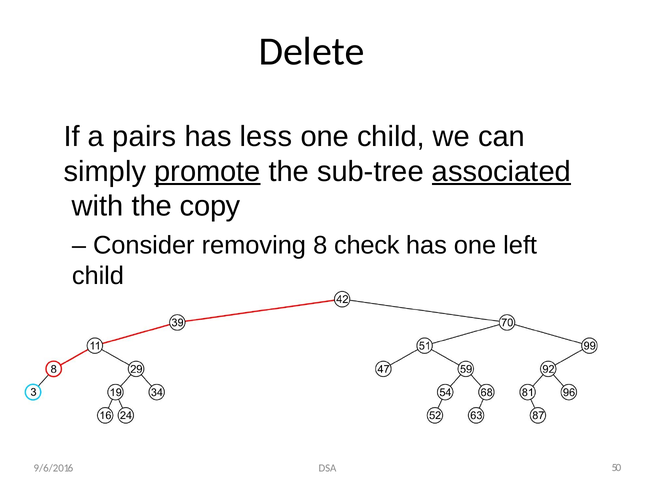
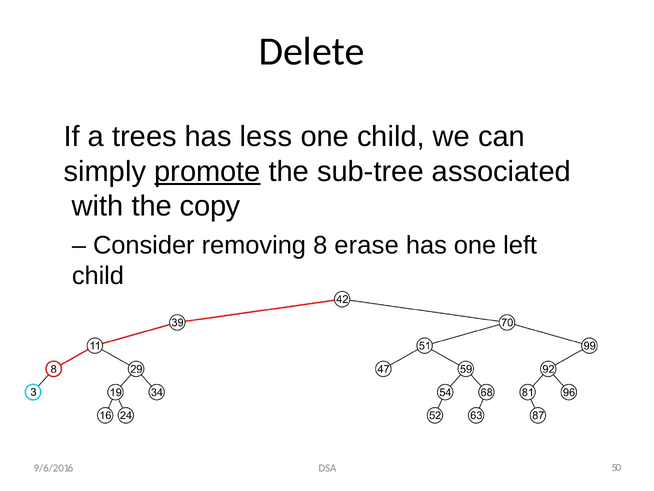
pairs: pairs -> trees
associated underline: present -> none
check: check -> erase
